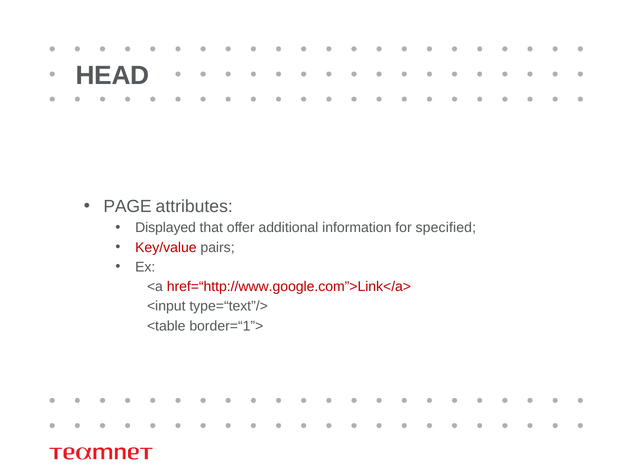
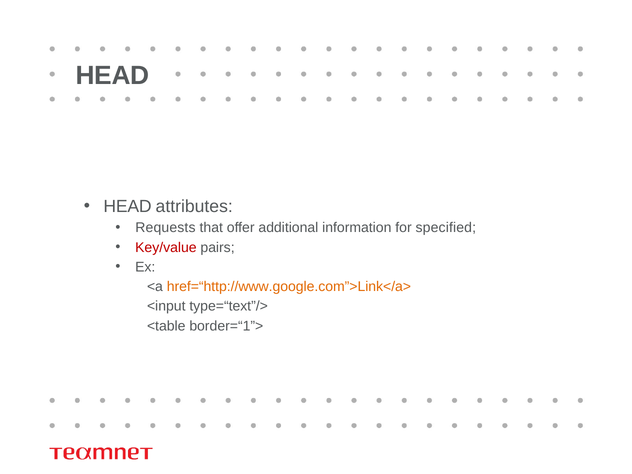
PAGE at (128, 206): PAGE -> HEAD
Displayed: Displayed -> Requests
href=“http://www.google.com”>Link</a> colour: red -> orange
